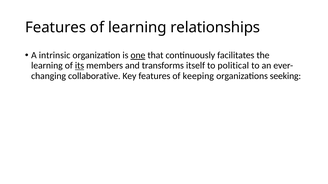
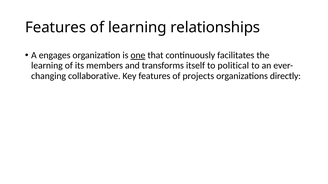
intrinsic: intrinsic -> engages
its underline: present -> none
keeping: keeping -> projects
seeking: seeking -> directly
